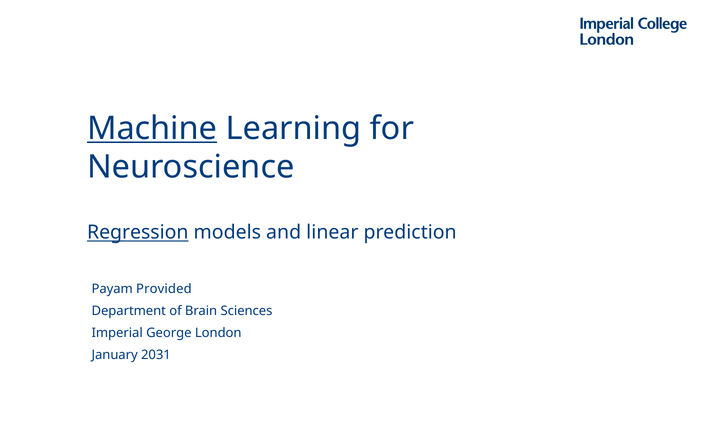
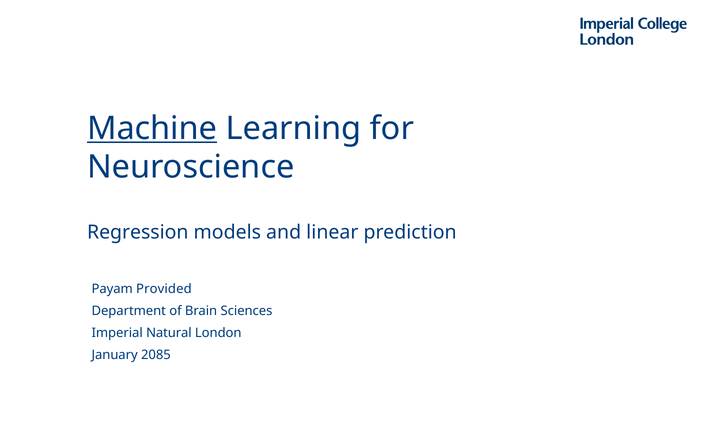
Regression underline: present -> none
George: George -> Natural
2031: 2031 -> 2085
